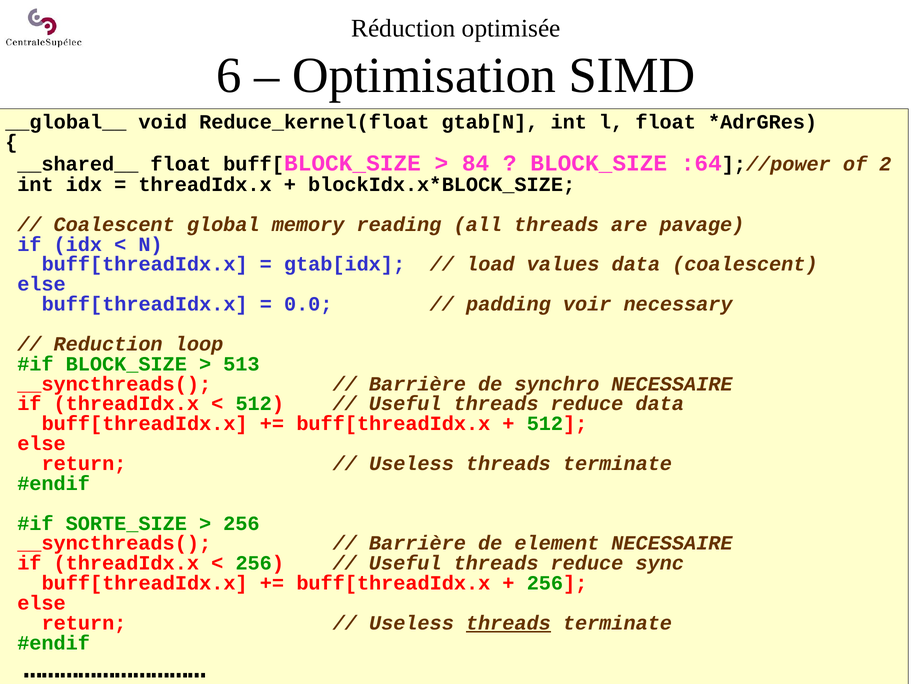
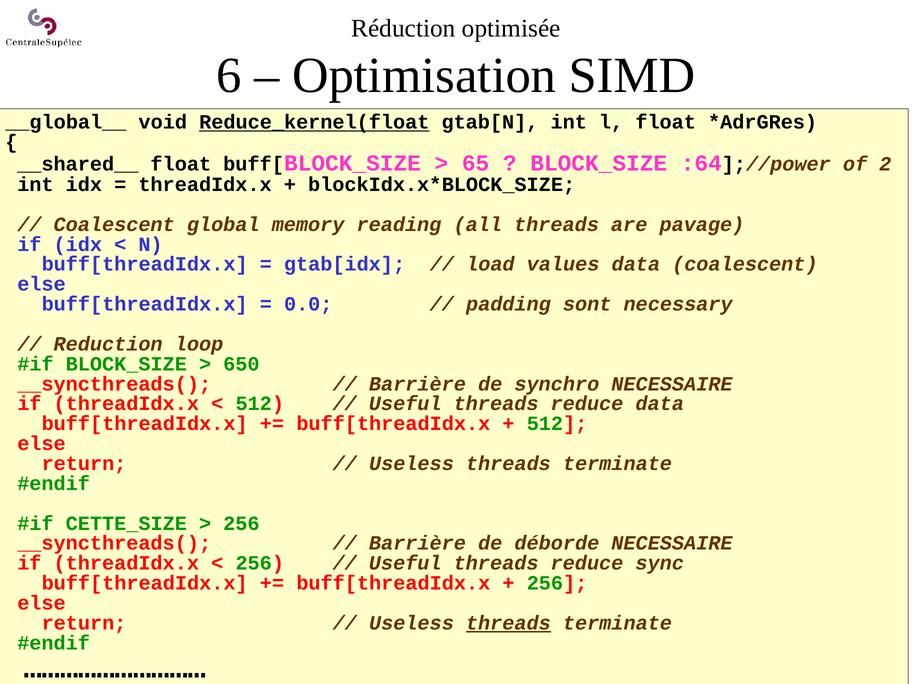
Reduce_kernel(float underline: none -> present
84: 84 -> 65
voir: voir -> sont
513: 513 -> 650
SORTE_SIZE: SORTE_SIZE -> CETTE_SIZE
element: element -> déborde
